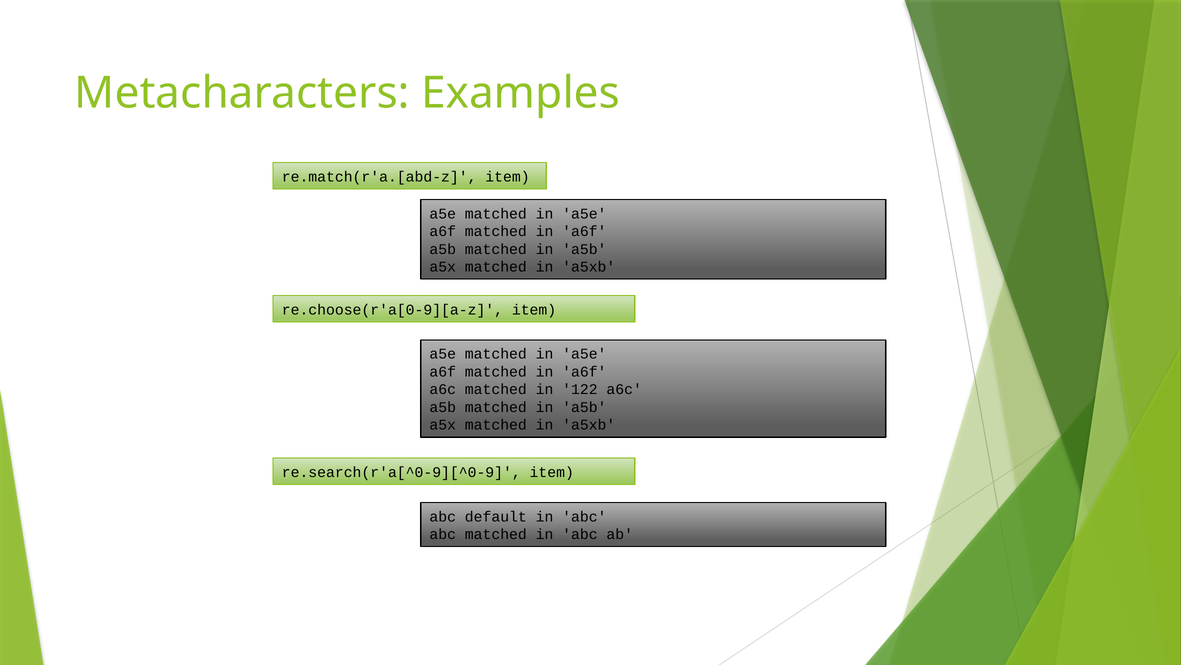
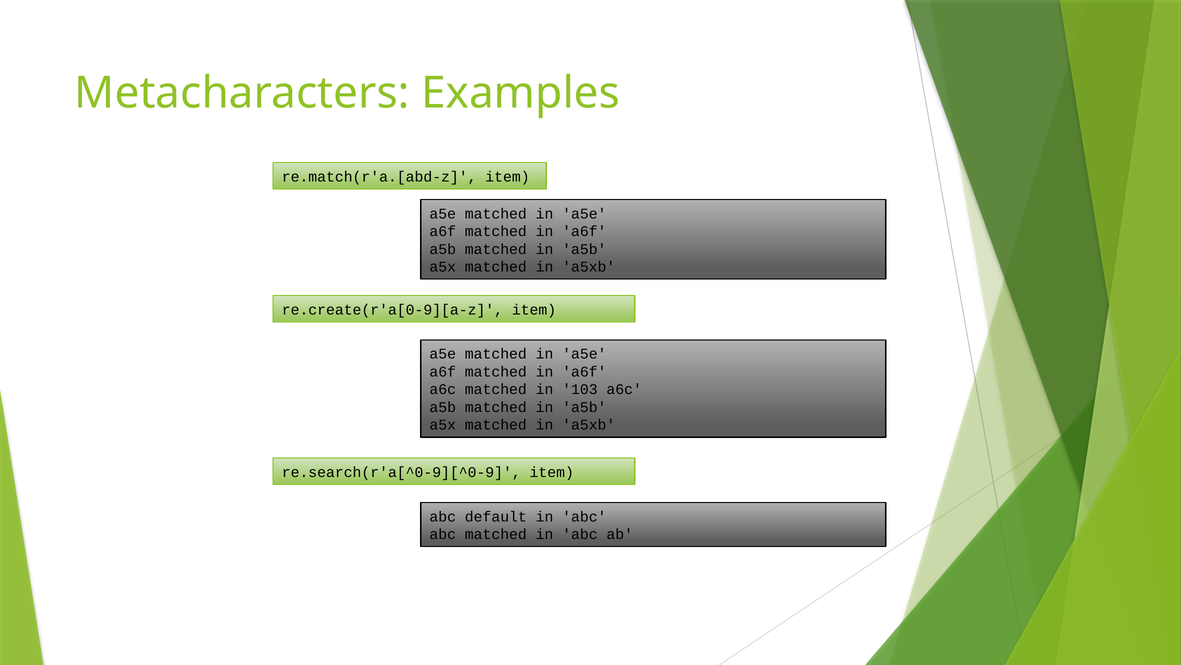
re.choose(r'a[0-9][a-z: re.choose(r'a[0-9][a-z -> re.create(r'a[0-9][a-z
122: 122 -> 103
